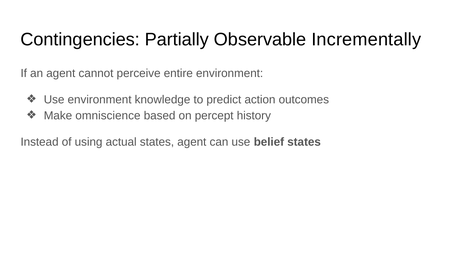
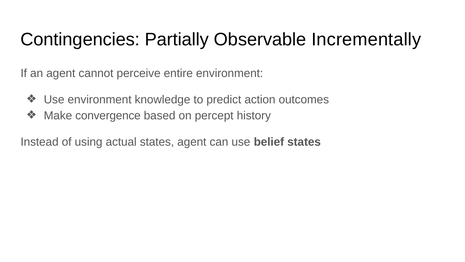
omniscience: omniscience -> convergence
